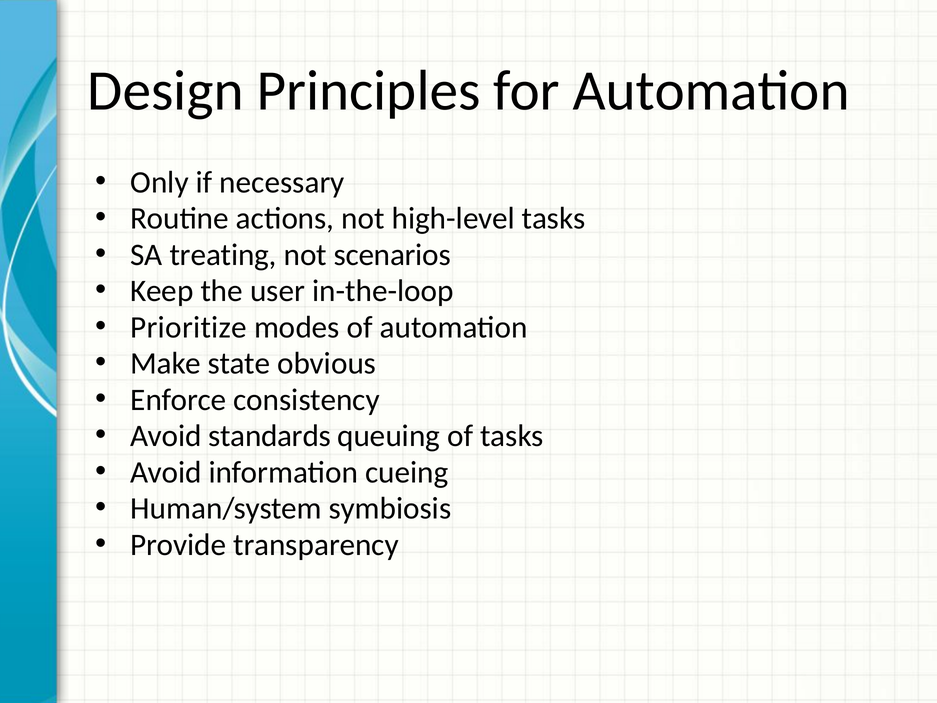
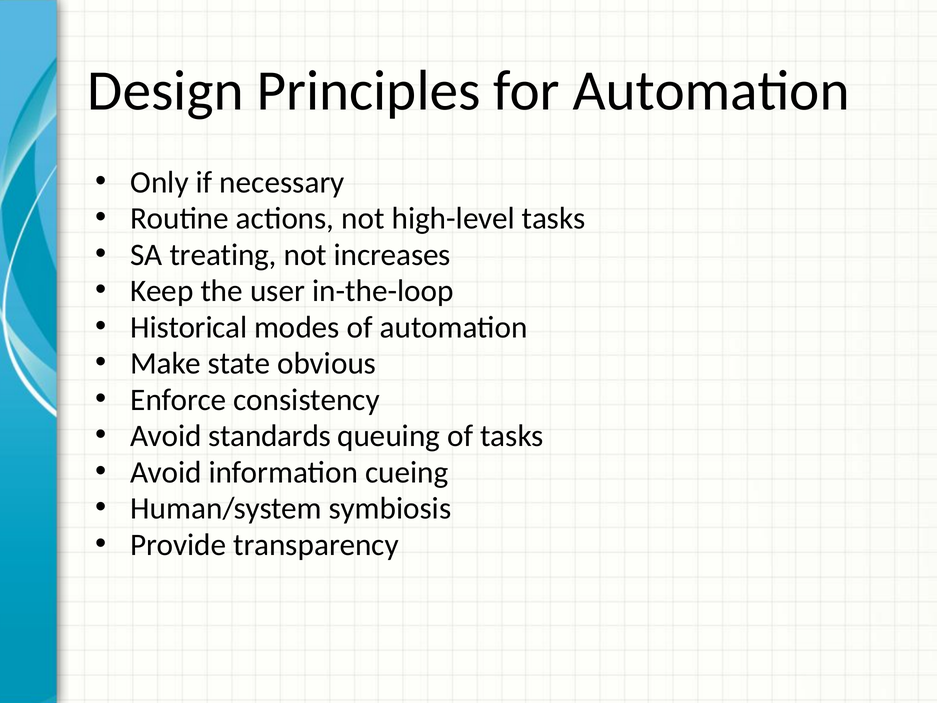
scenarios: scenarios -> increases
Prioritize: Prioritize -> Historical
